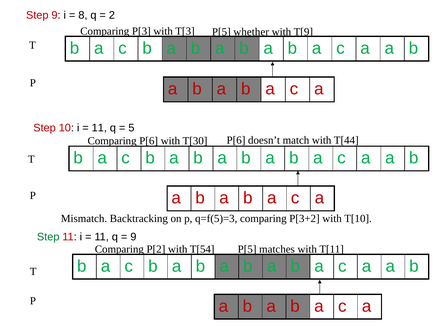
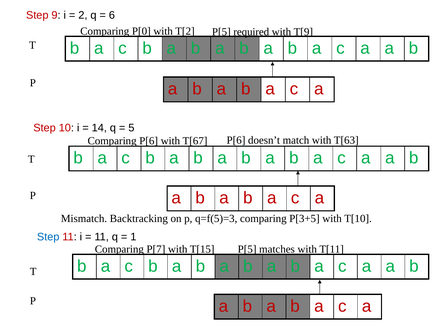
8: 8 -> 2
2: 2 -> 6
P[3: P[3 -> P[0
T[3: T[3 -> T[2
whether: whether -> required
11 at (99, 128): 11 -> 14
T[44: T[44 -> T[63
T[30: T[30 -> T[67
P[3+2: P[3+2 -> P[3+5
Step at (48, 237) colour: green -> blue
9 at (133, 237): 9 -> 1
P[2: P[2 -> P[7
T[54: T[54 -> T[15
